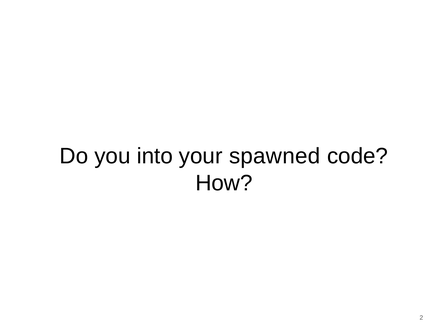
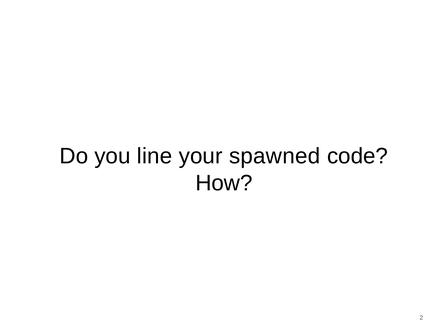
into: into -> line
